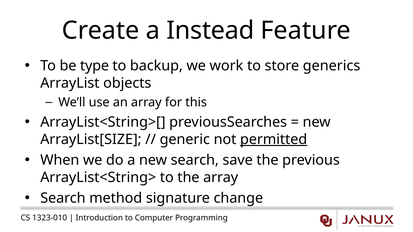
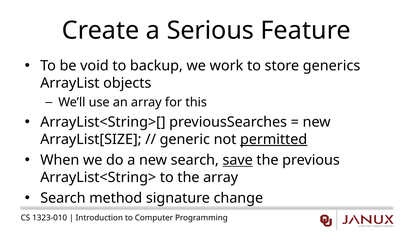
Instead: Instead -> Serious
type: type -> void
save underline: none -> present
